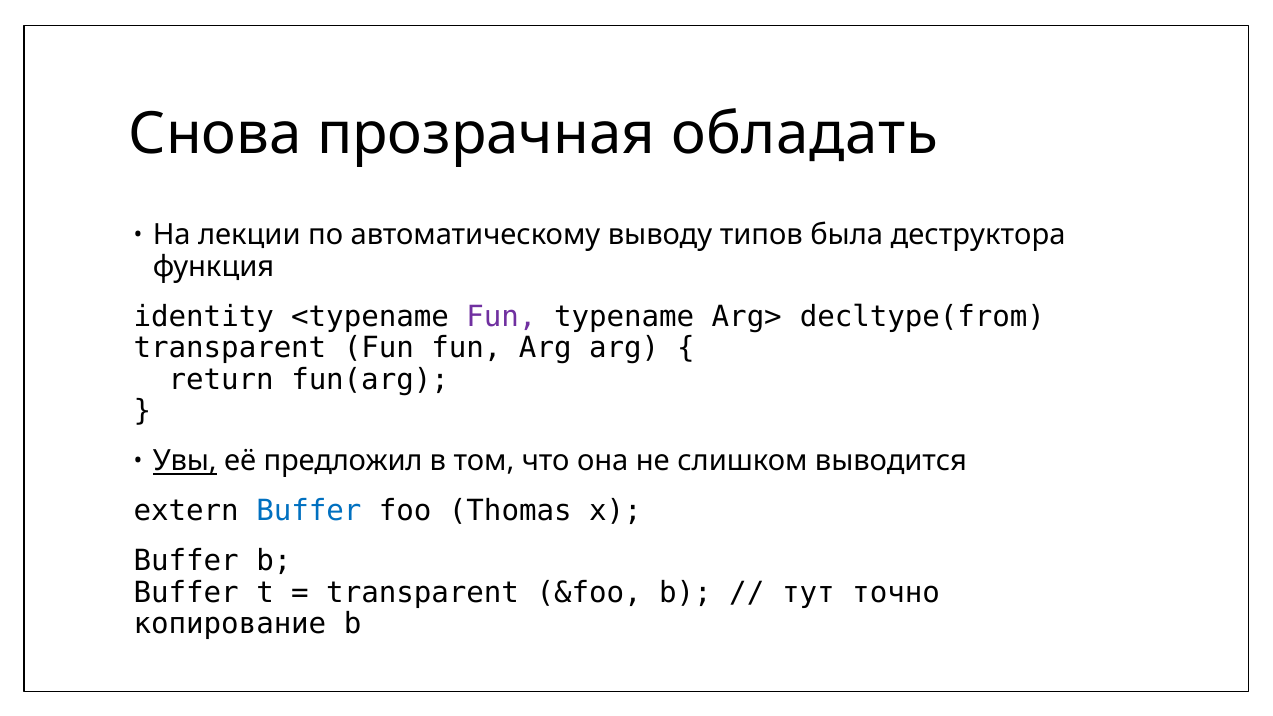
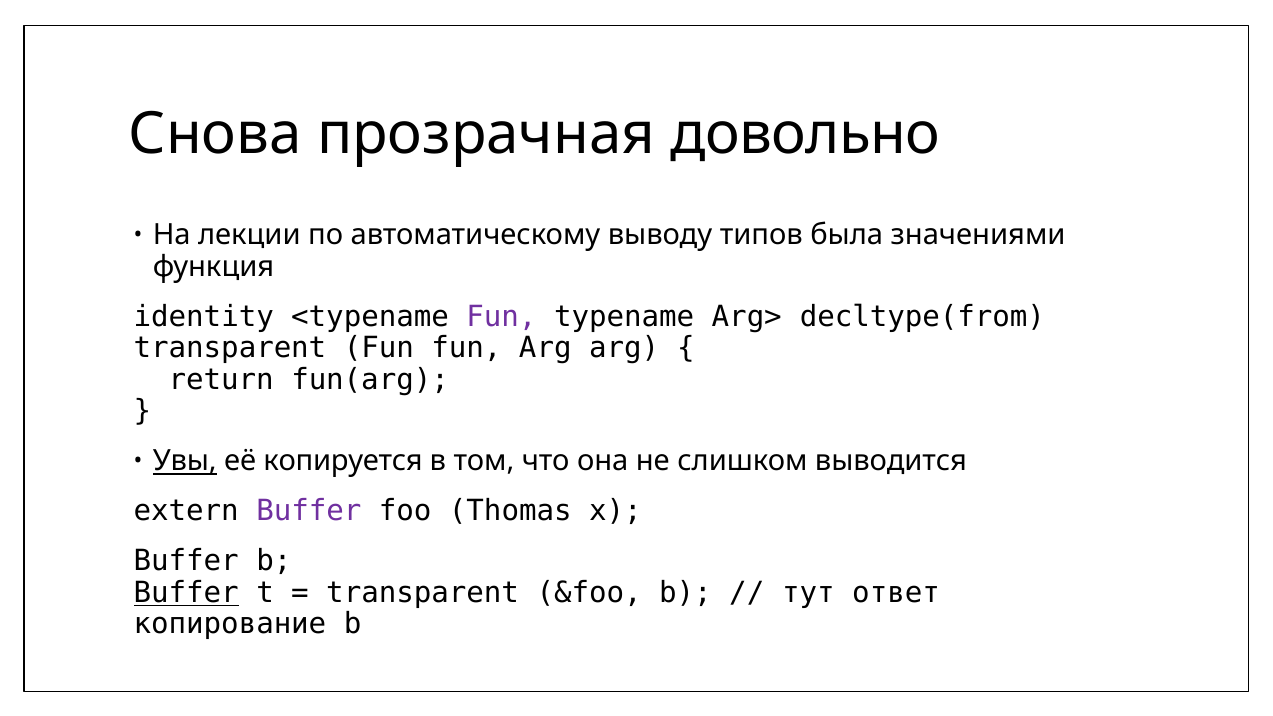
обладать: обладать -> довольно
деструктора: деструктора -> значениями
предложил: предложил -> копируется
Buffer at (309, 511) colour: blue -> purple
Buffer at (186, 593) underline: none -> present
точно: точно -> ответ
